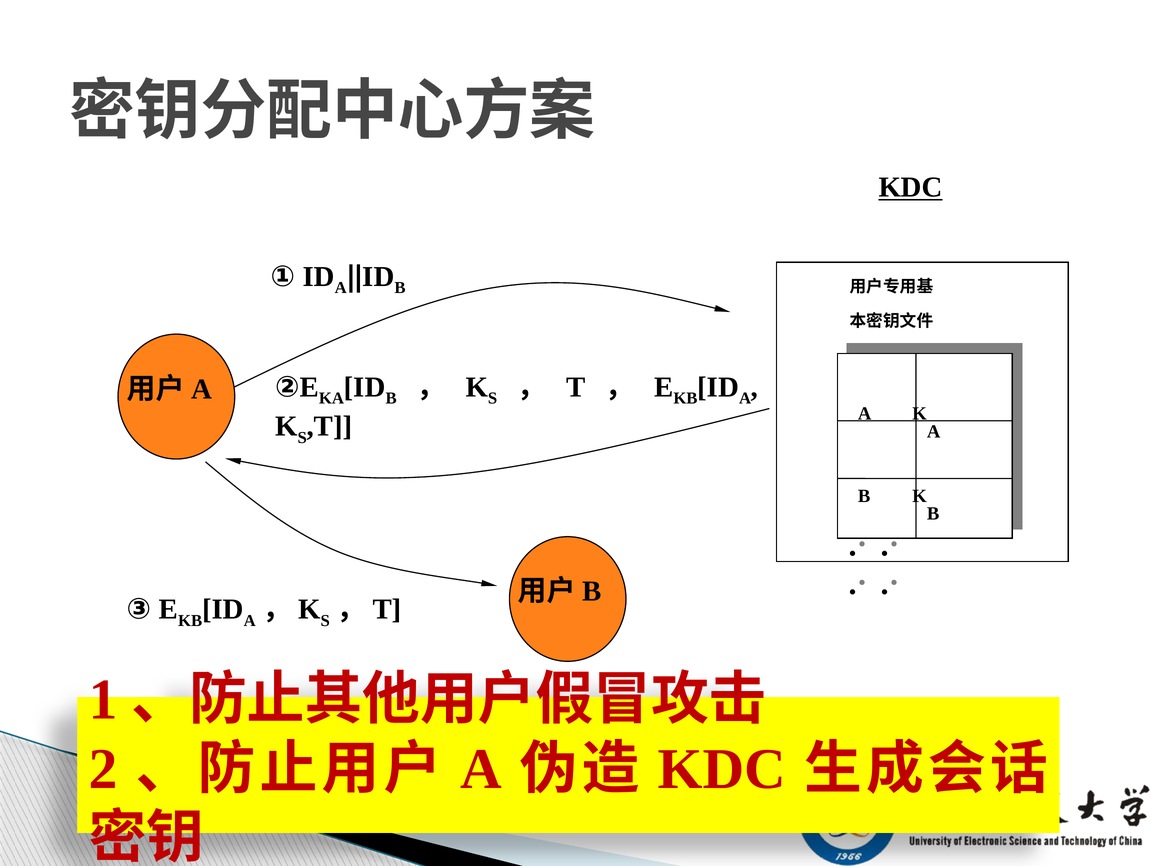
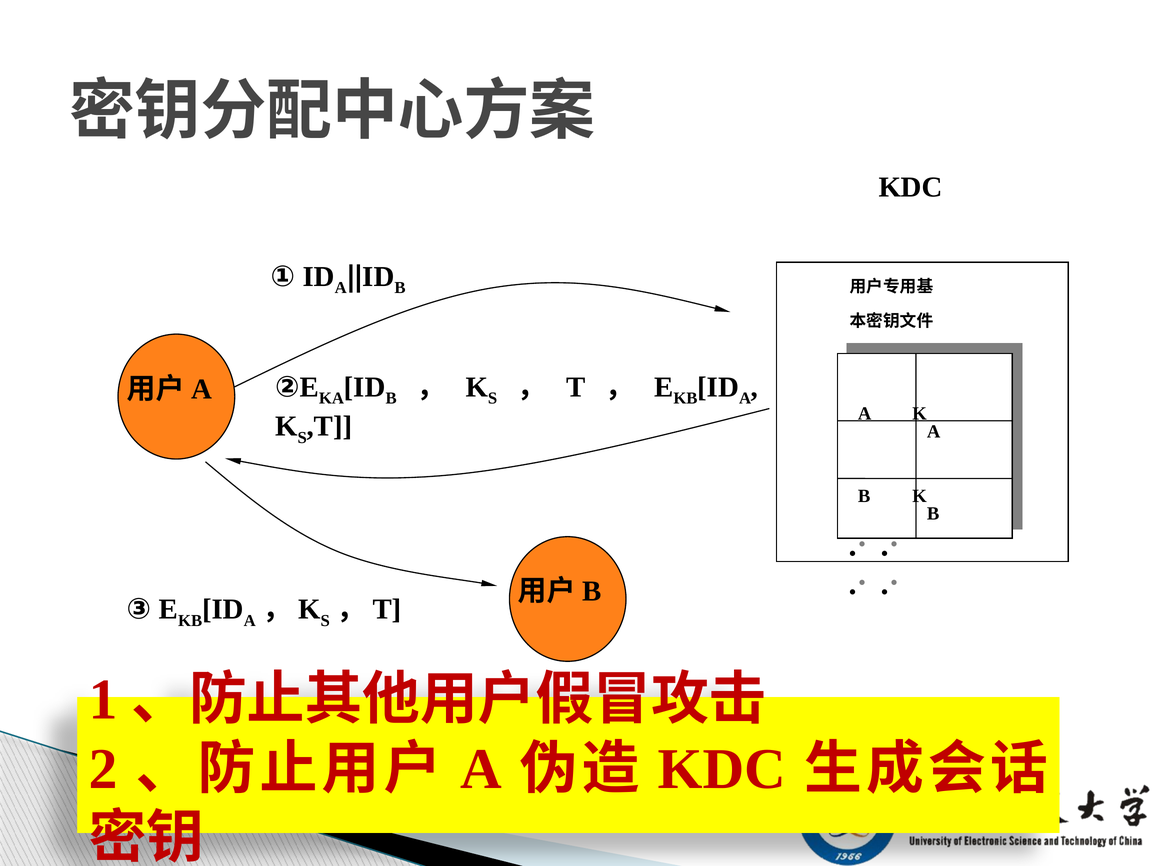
KDC at (911, 187) underline: present -> none
